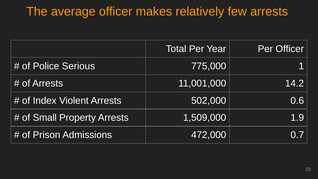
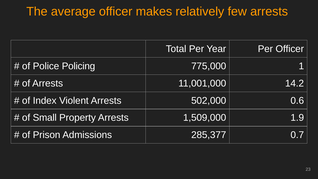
Serious: Serious -> Policing
472,000: 472,000 -> 285,377
